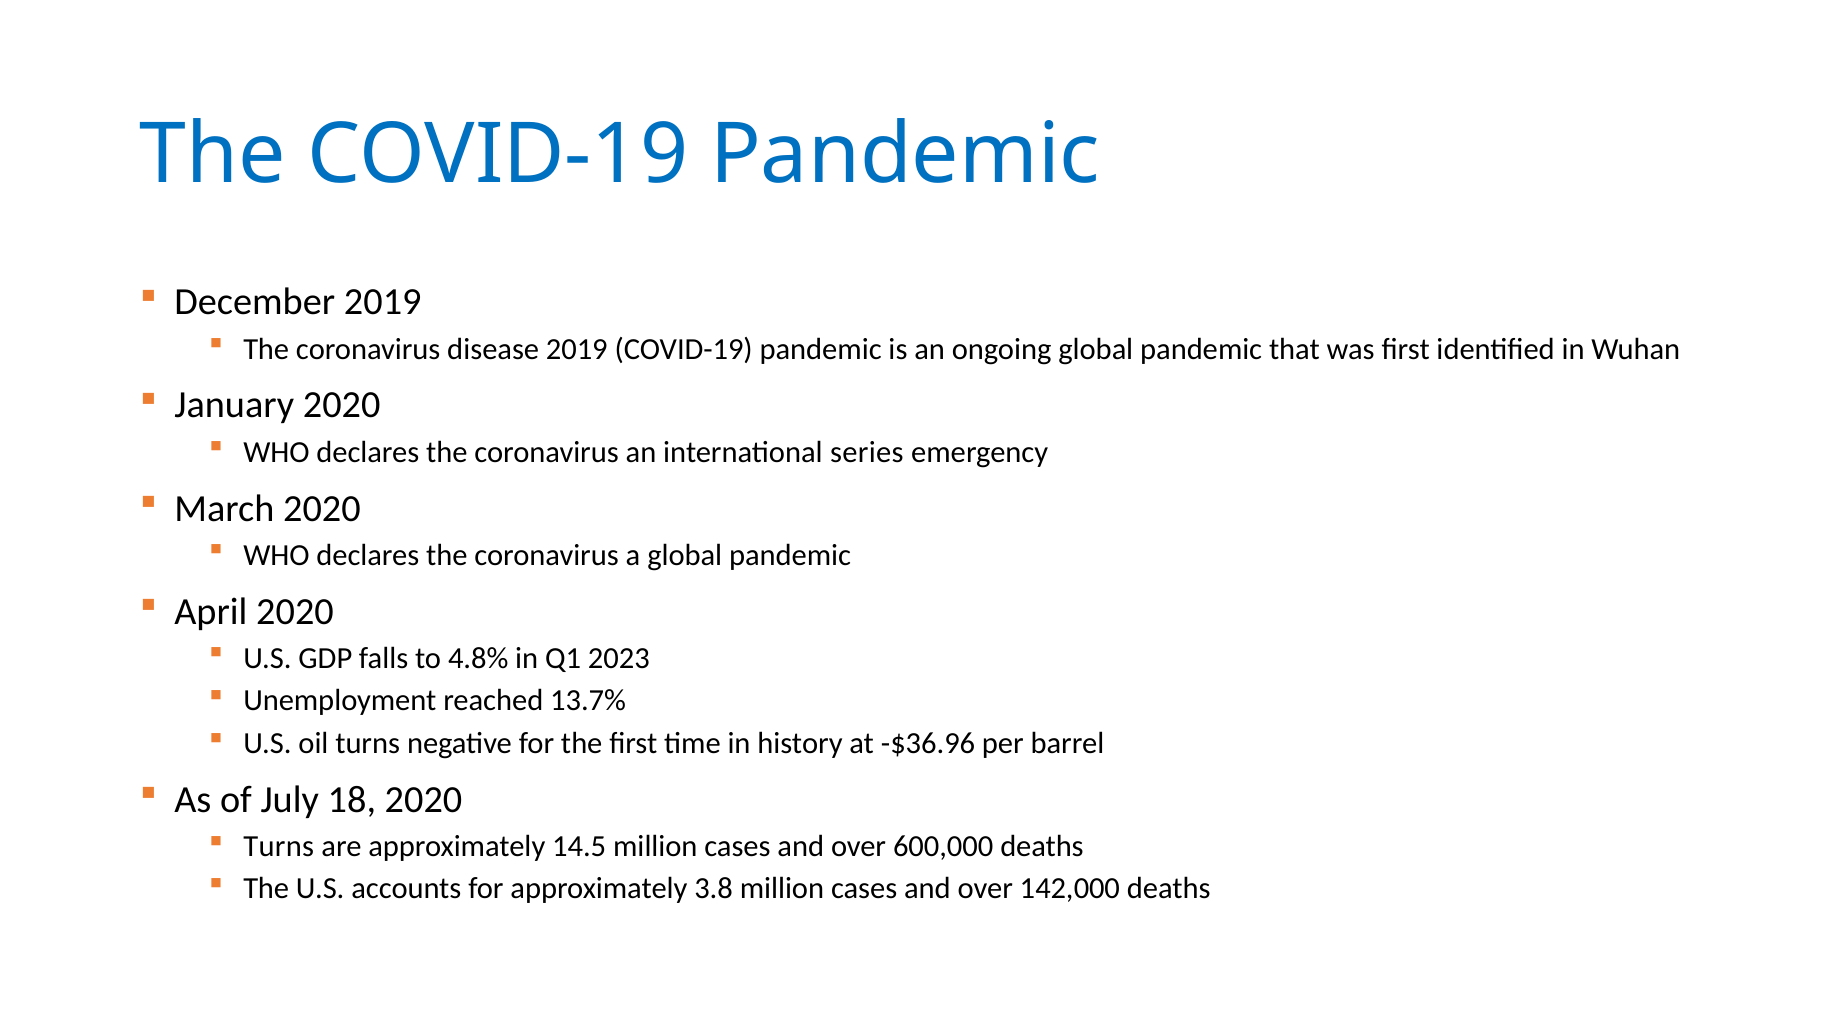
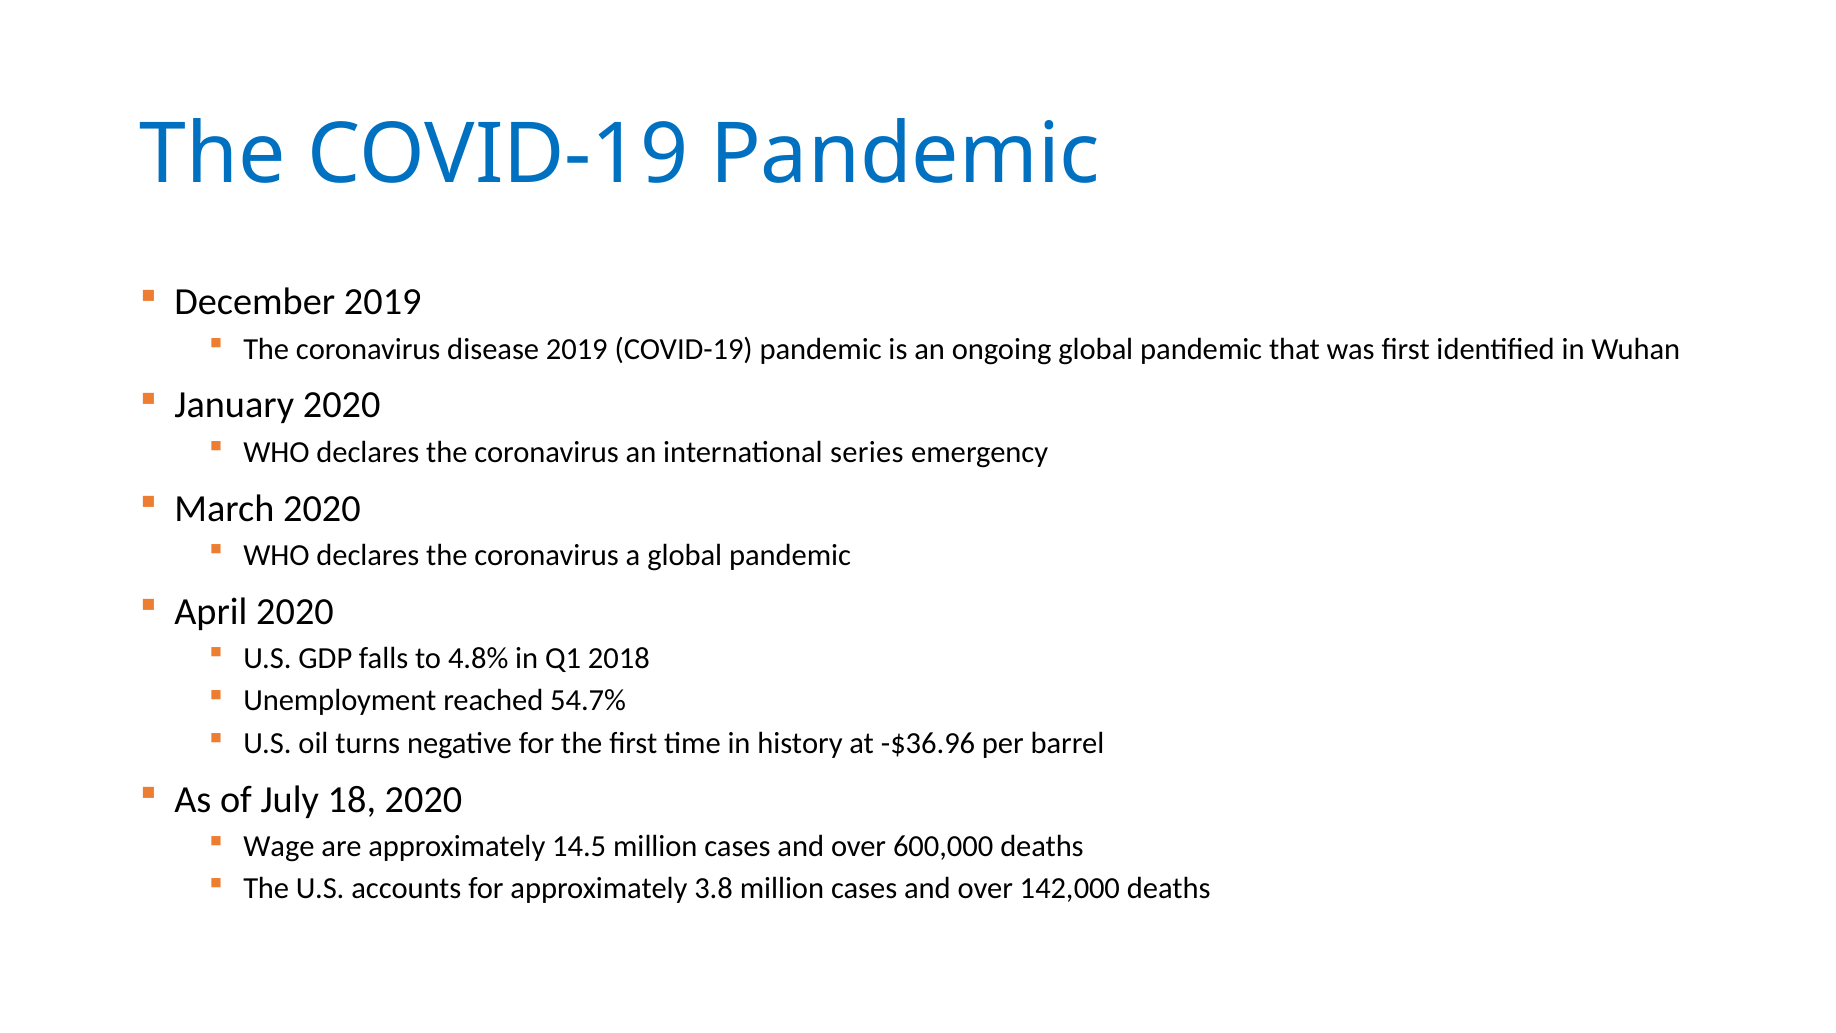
2023: 2023 -> 2018
13.7%: 13.7% -> 54.7%
Turns at (279, 846): Turns -> Wage
